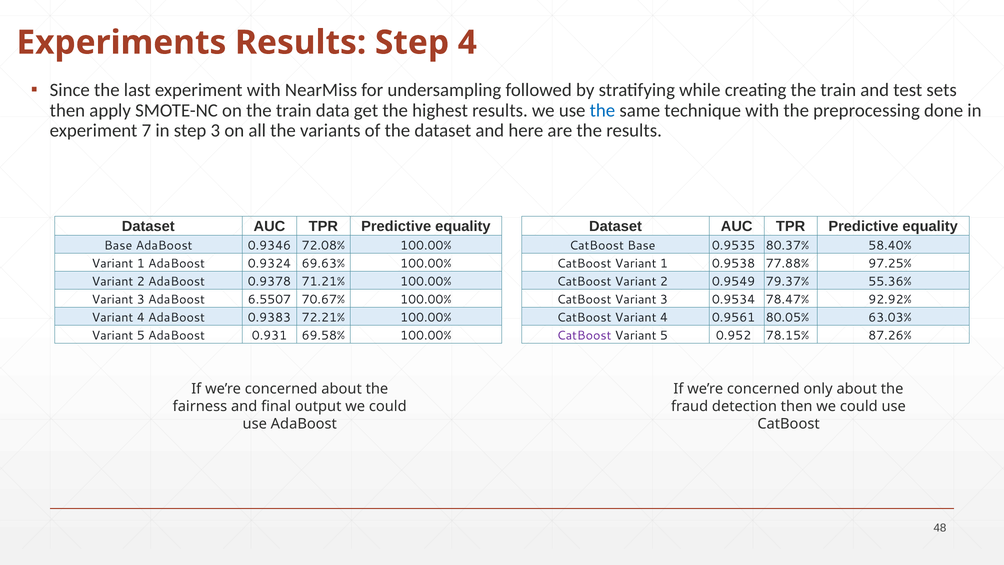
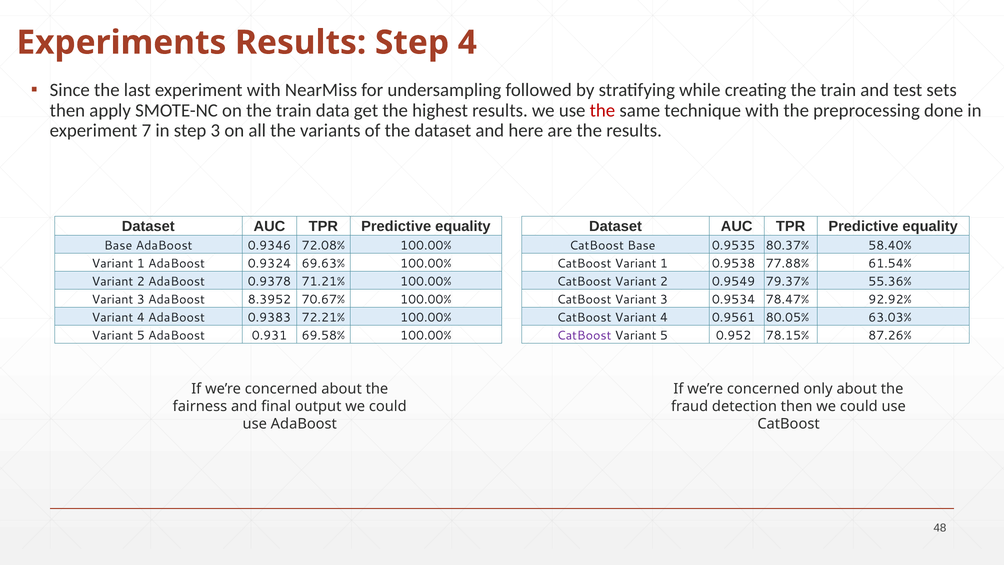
the at (602, 110) colour: blue -> red
97.25%: 97.25% -> 61.54%
6.5507: 6.5507 -> 8.3952
